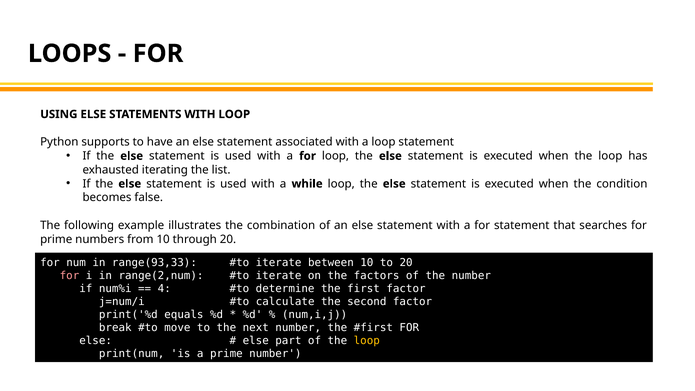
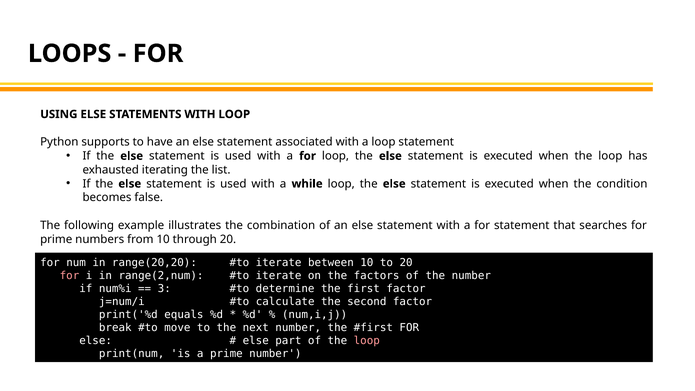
range(93,33: range(93,33 -> range(20,20
4: 4 -> 3
loop at (367, 341) colour: yellow -> pink
